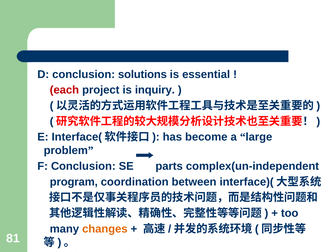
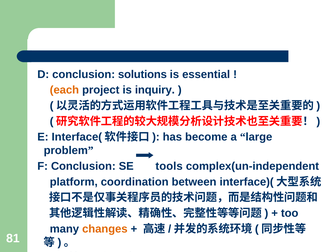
each colour: red -> orange
parts: parts -> tools
program: program -> platform
